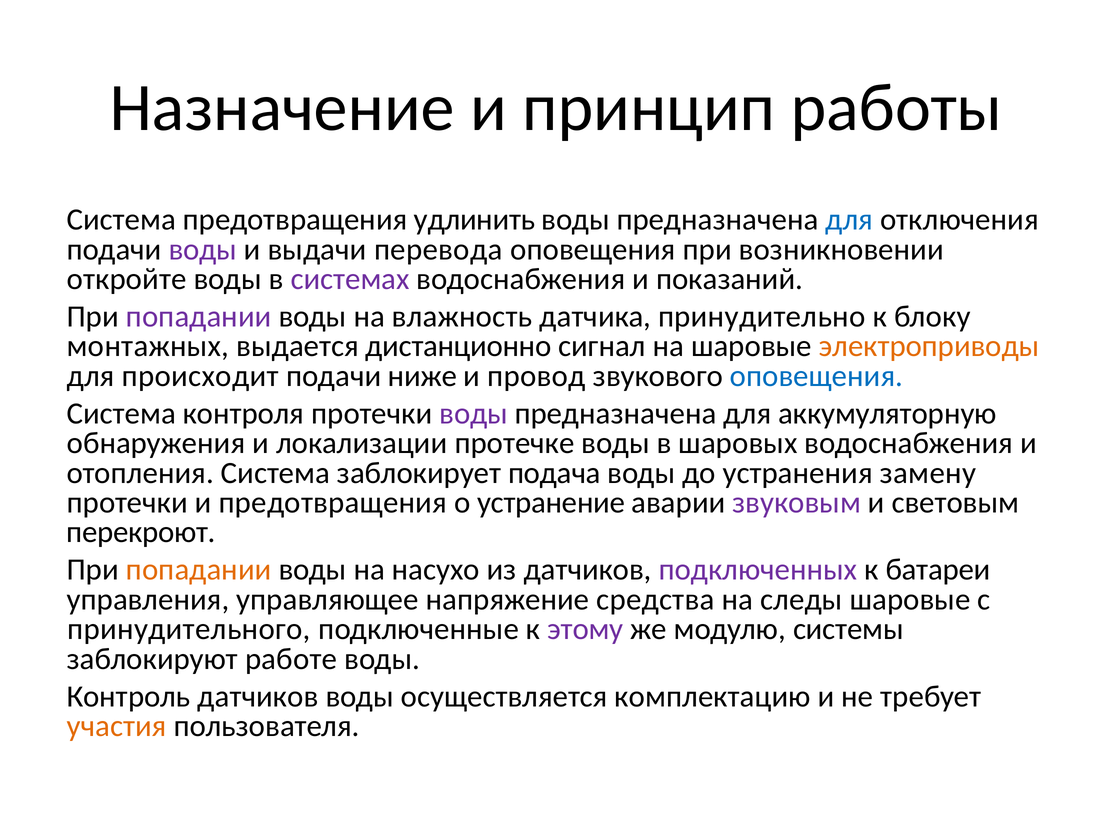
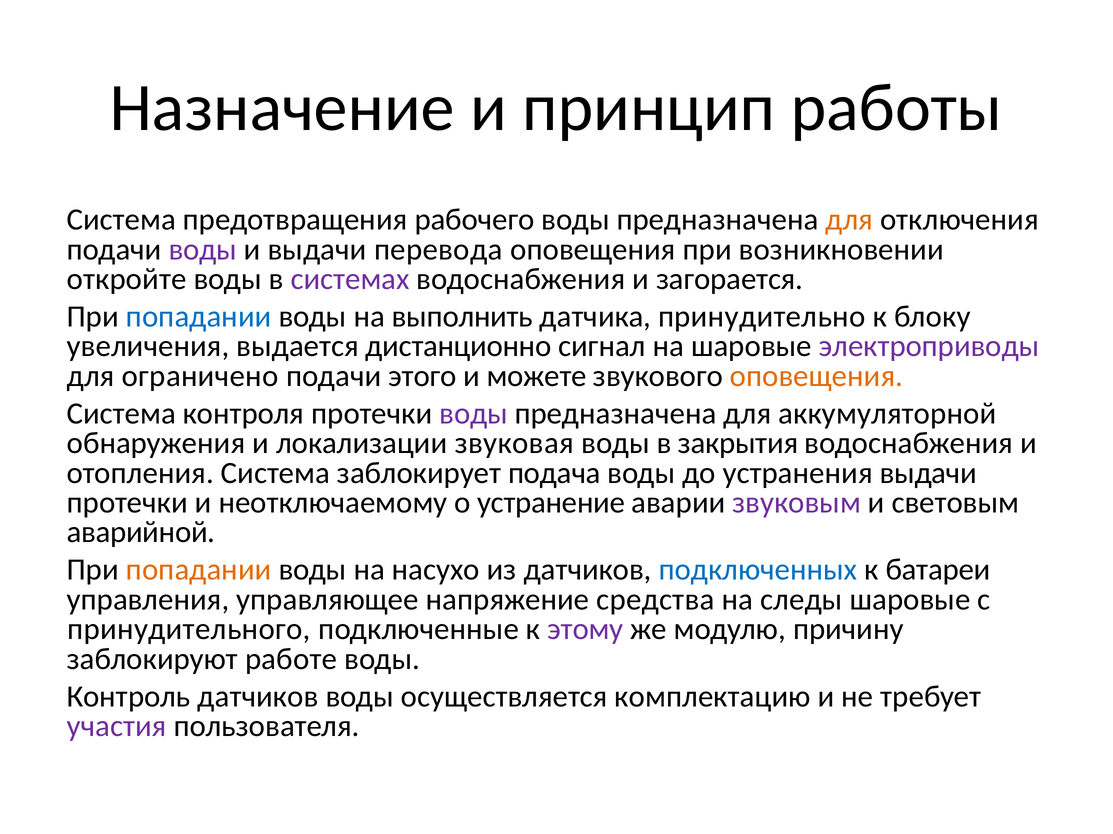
удлинить: удлинить -> рабочего
для at (849, 220) colour: blue -> orange
показаний: показаний -> загорается
попадании at (199, 317) colour: purple -> blue
влажность: влажность -> выполнить
монтажных: монтажных -> увеличения
электроприводы colour: orange -> purple
происходит: происходит -> ограничено
ниже: ниже -> этого
провод: провод -> можете
оповещения at (816, 376) colour: blue -> orange
аккумуляторную: аккумуляторную -> аккумуляторной
протечке: протечке -> звуковая
шаровых: шаровых -> закрытия
устранения замену: замену -> выдачи
и предотвращения: предотвращения -> неотключаемому
перекроют: перекроют -> аварийной
подключенных colour: purple -> blue
системы: системы -> причину
участия colour: orange -> purple
